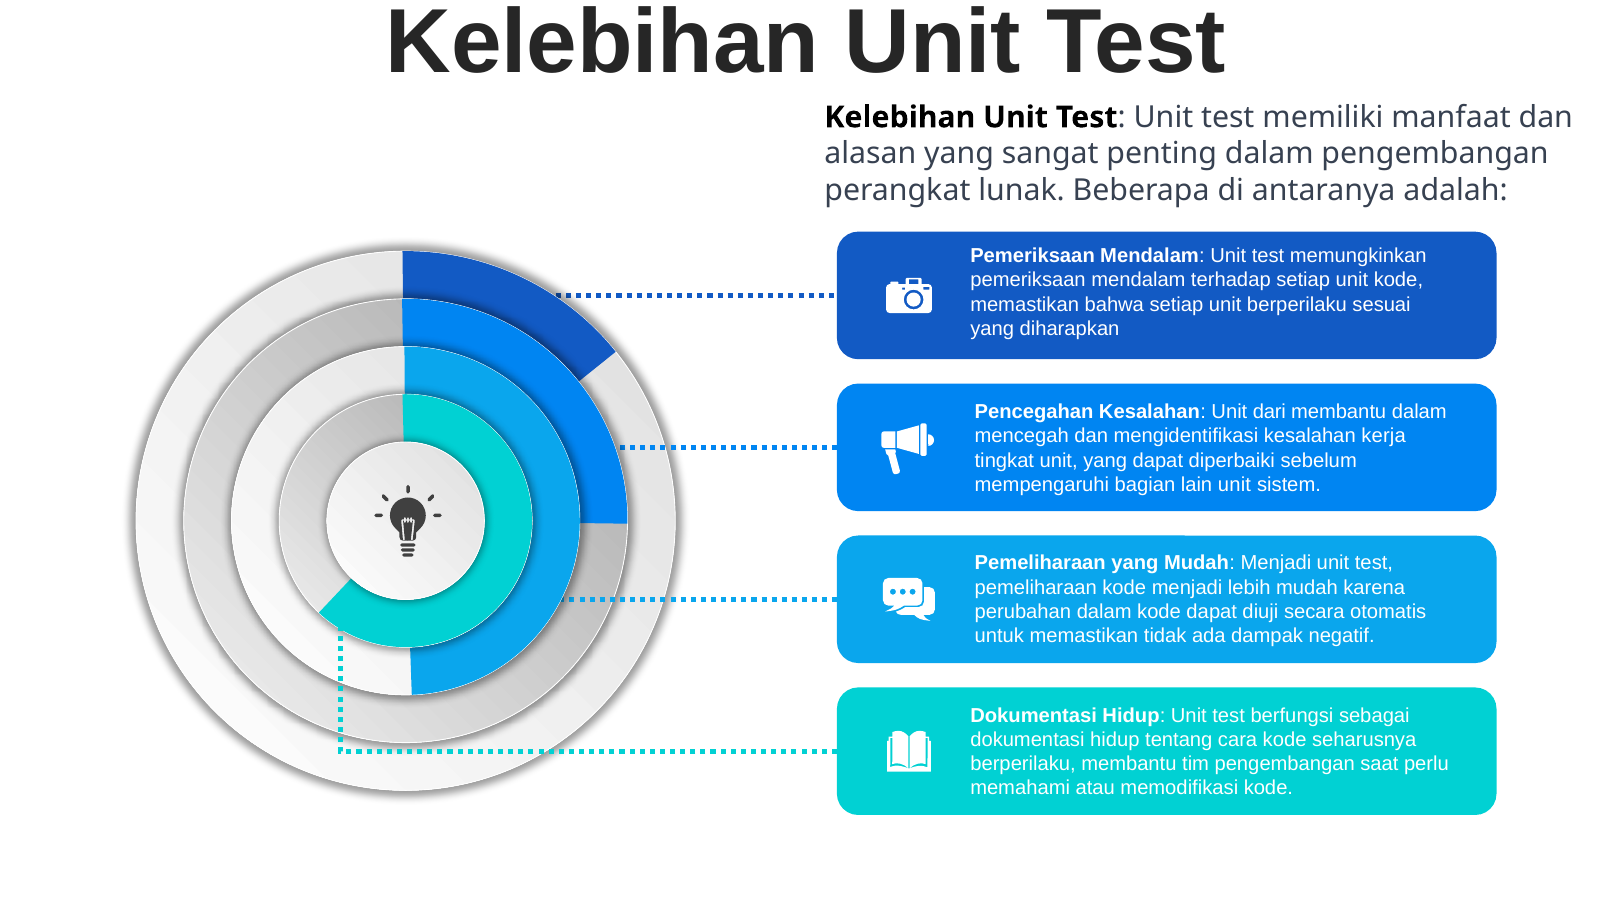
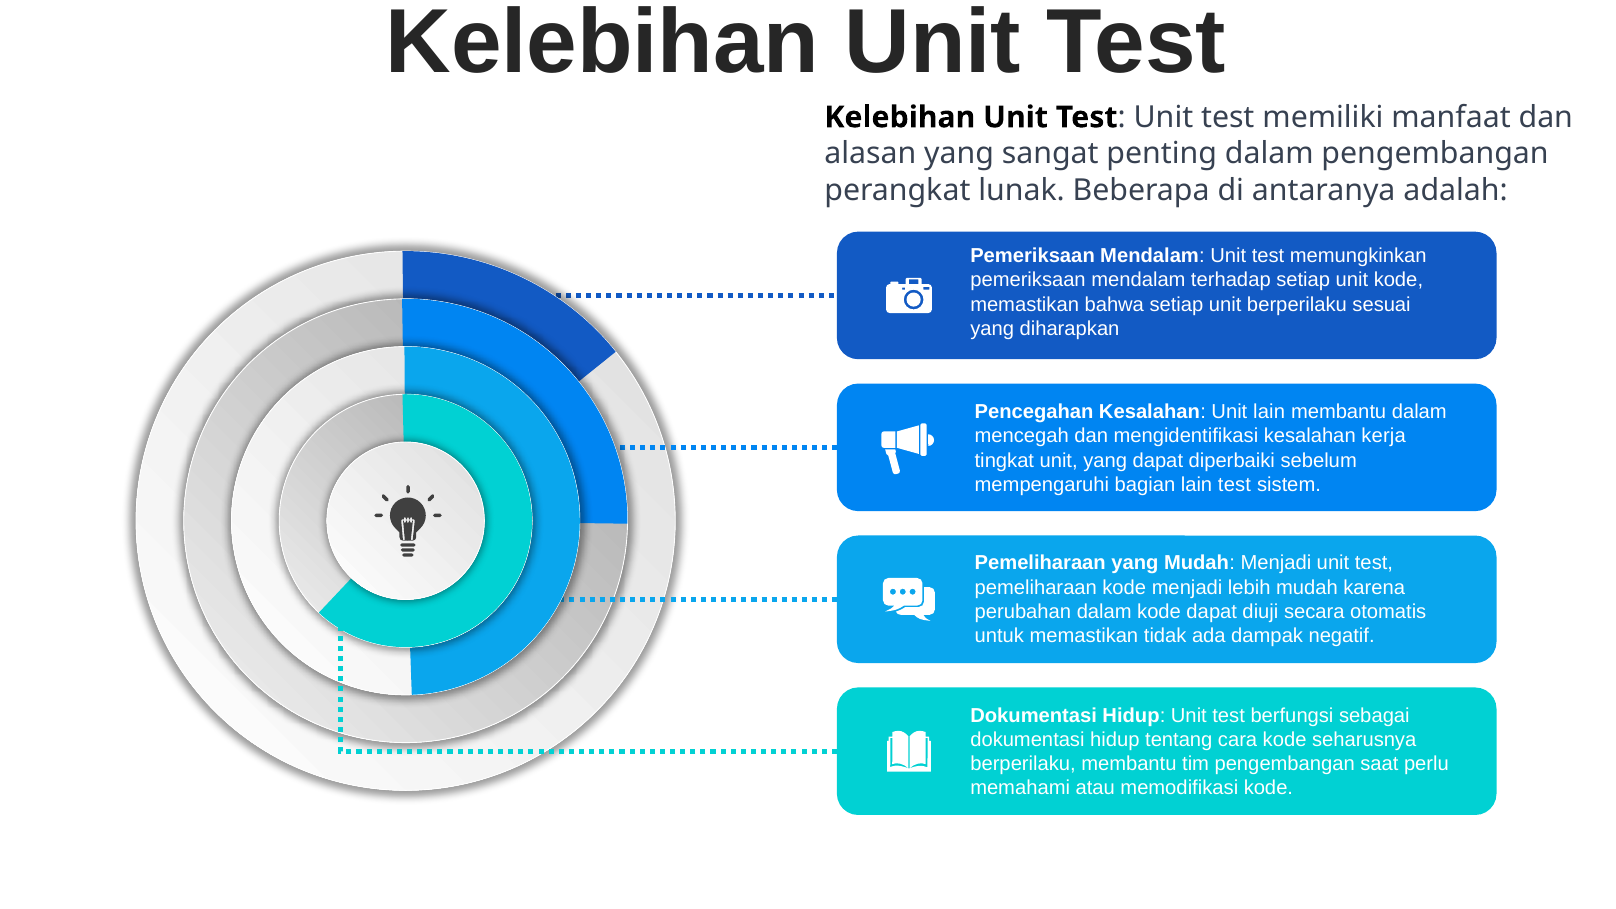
Unit dari: dari -> lain
lain unit: unit -> test
